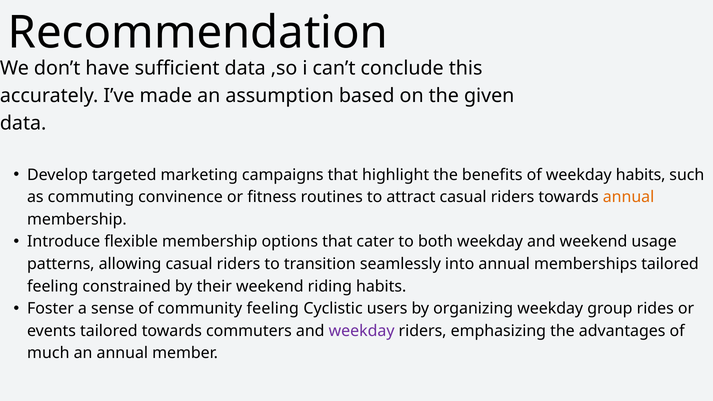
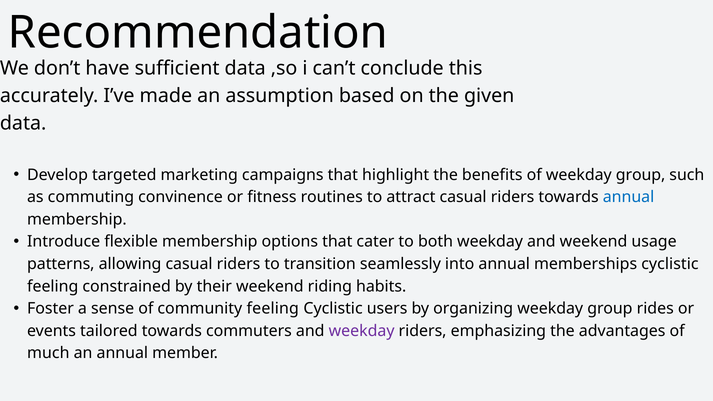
of weekday habits: habits -> group
annual at (629, 197) colour: orange -> blue
memberships tailored: tailored -> cyclistic
